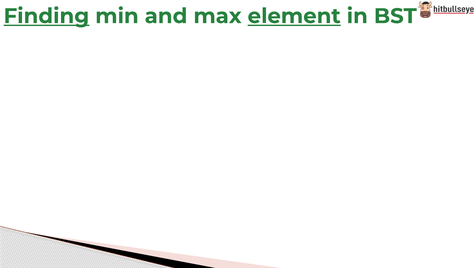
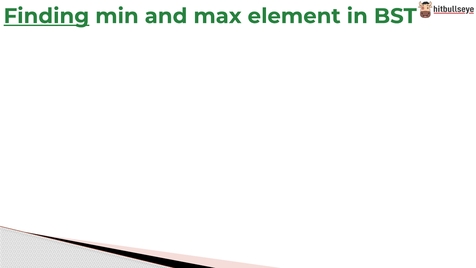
element underline: present -> none
